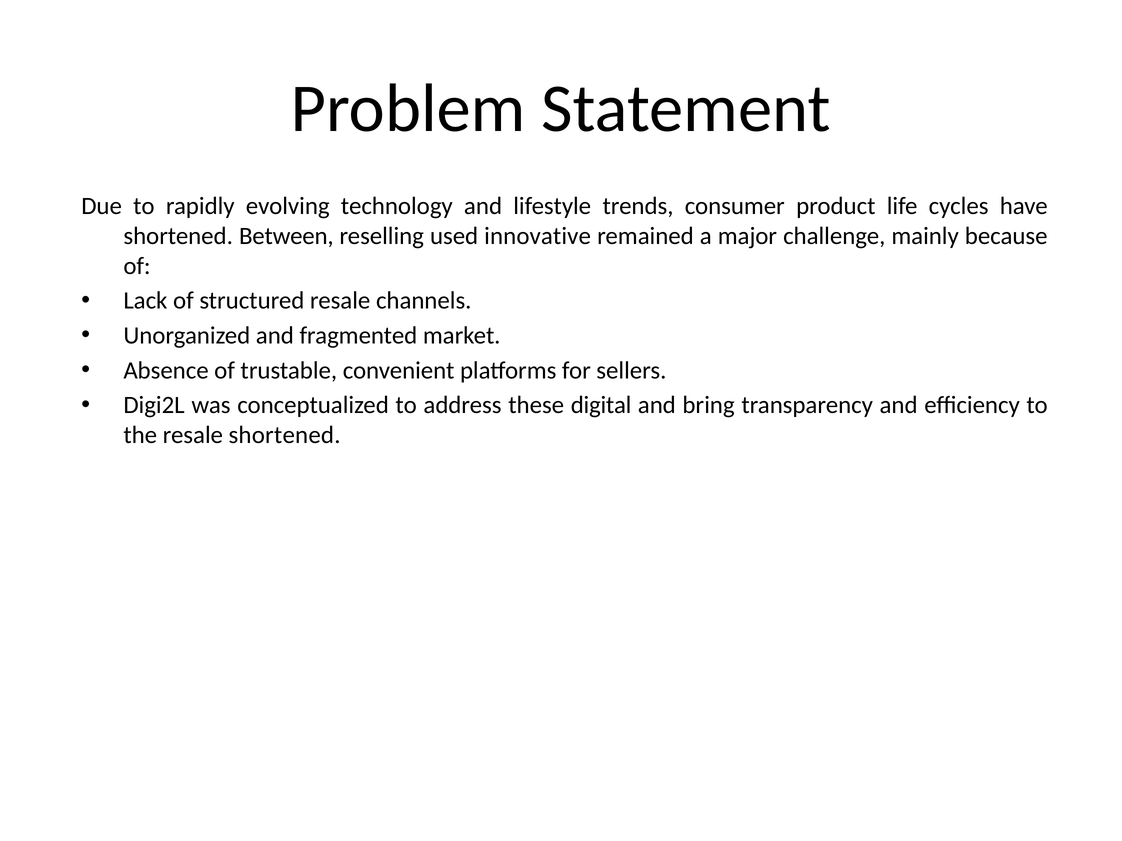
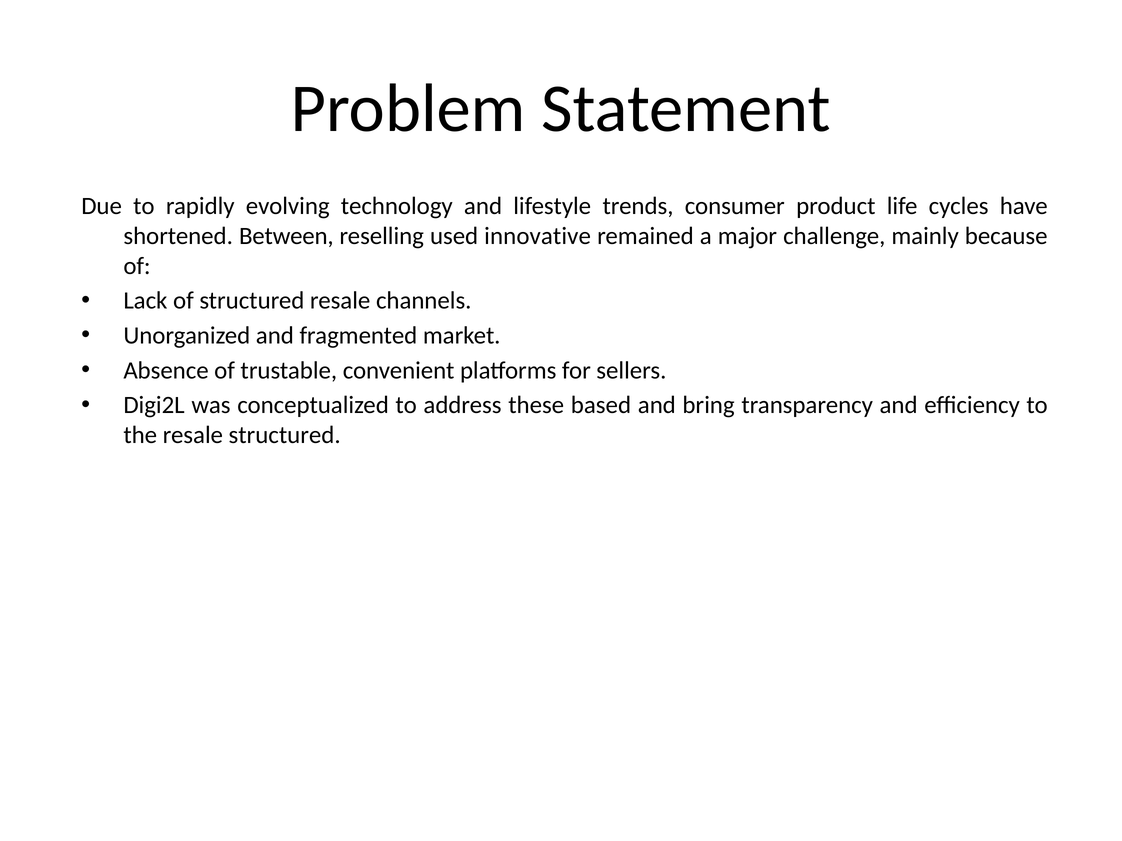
digital: digital -> based
resale shortened: shortened -> structured
